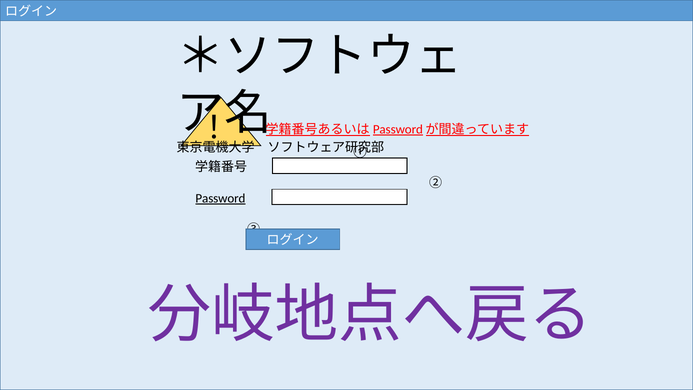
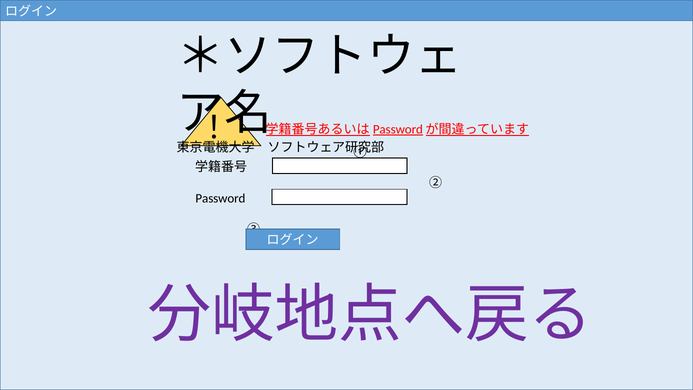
Password underline: present -> none
